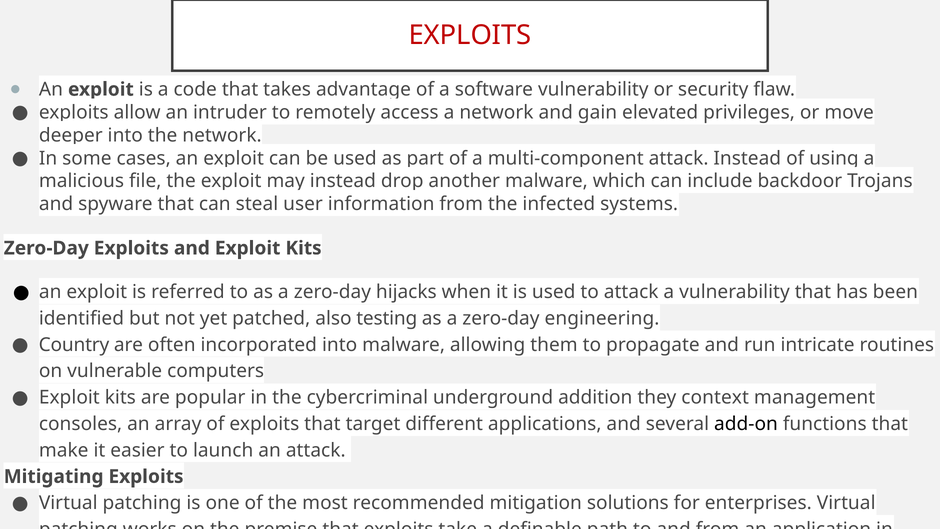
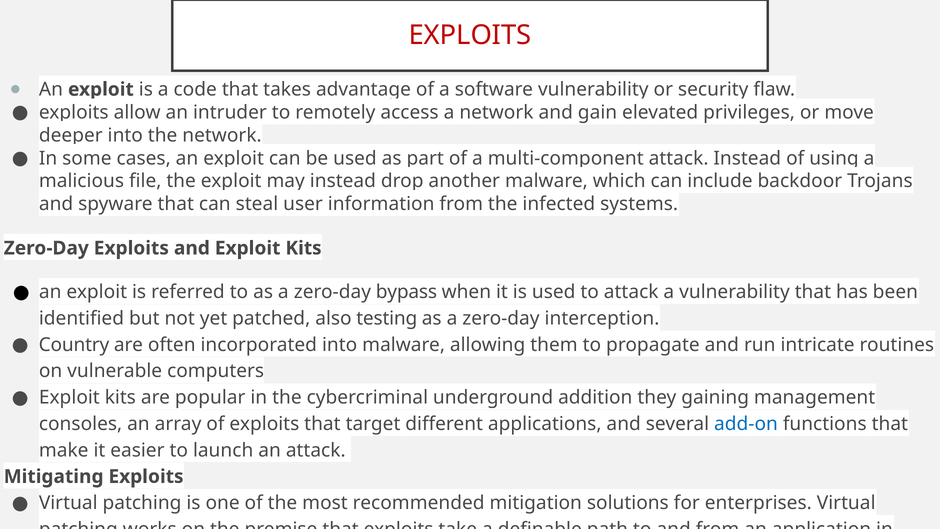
hijacks: hijacks -> bypass
engineering: engineering -> interception
context: context -> gaining
add-on colour: black -> blue
